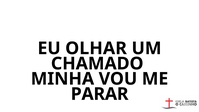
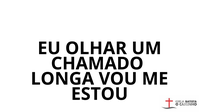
MINHA: MINHA -> LONGA
PARAR: PARAR -> ESTOU
